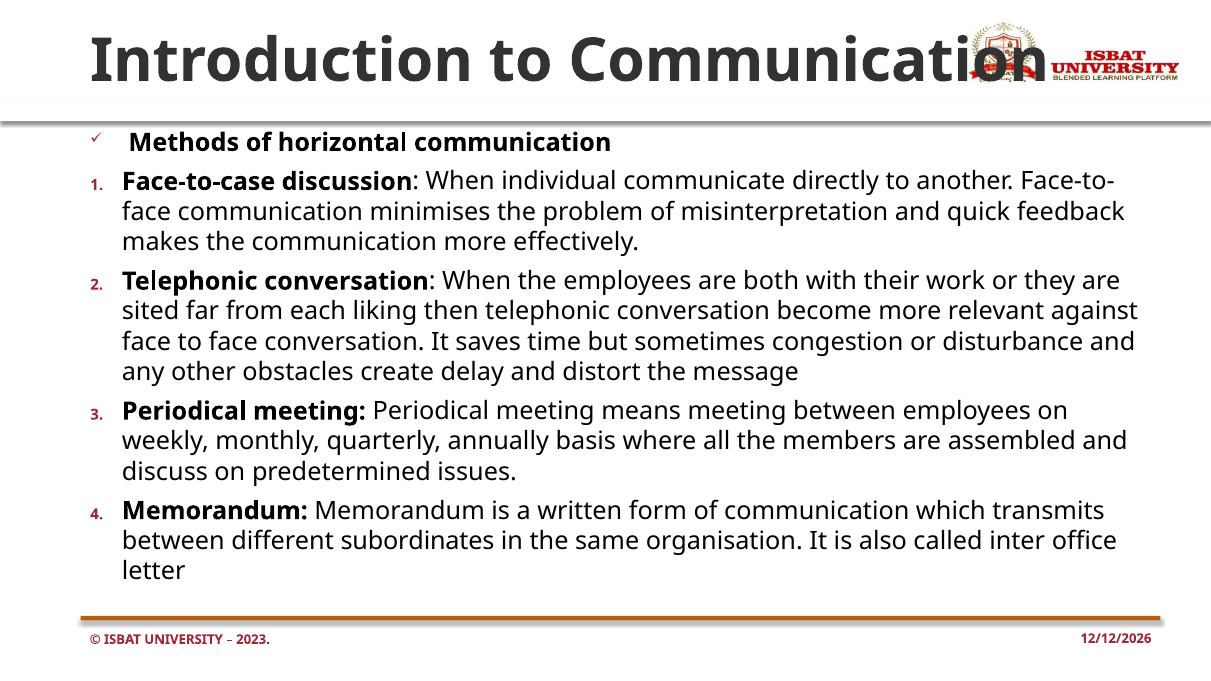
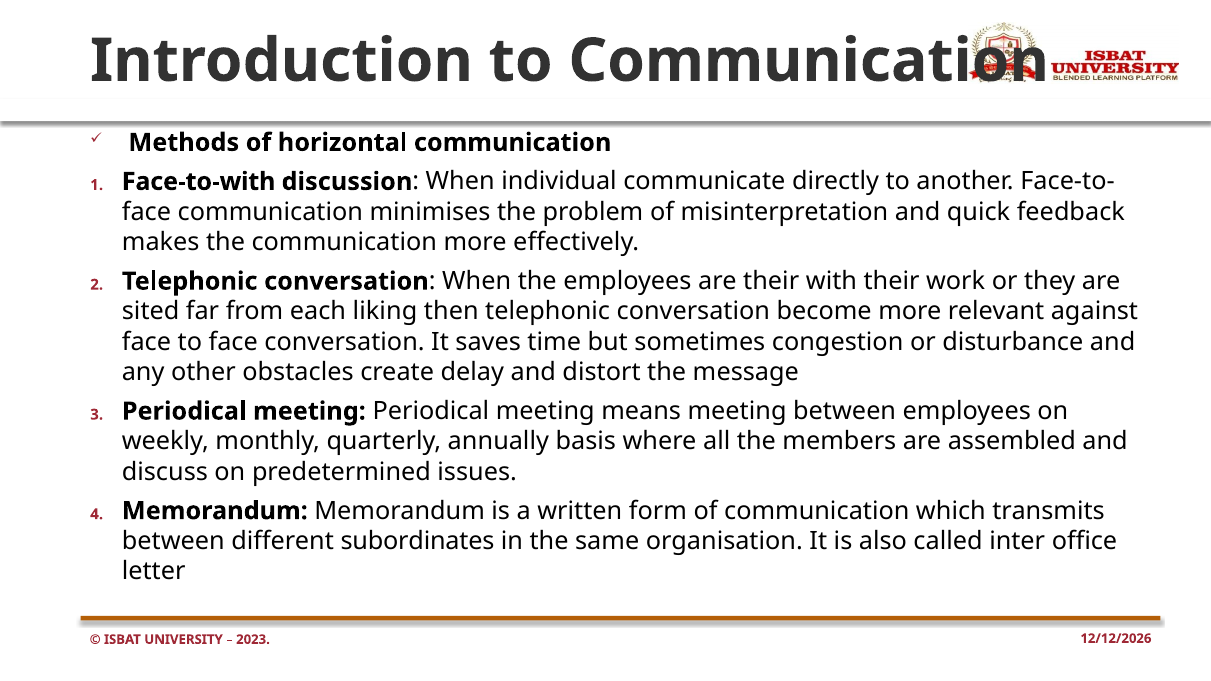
Face-to-case: Face-to-case -> Face-to-with
are both: both -> their
